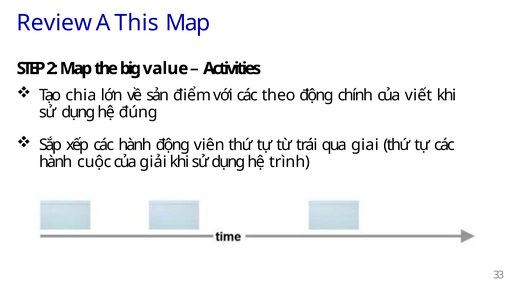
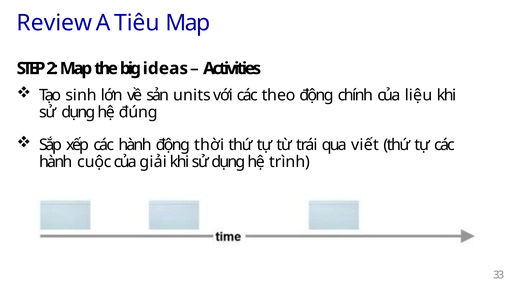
This: This -> Tiêu
value: value -> ideas
chia: chia -> sinh
điểm: điểm -> units
viết: viết -> liệu
viên: viên -> thời
giai: giai -> viết
